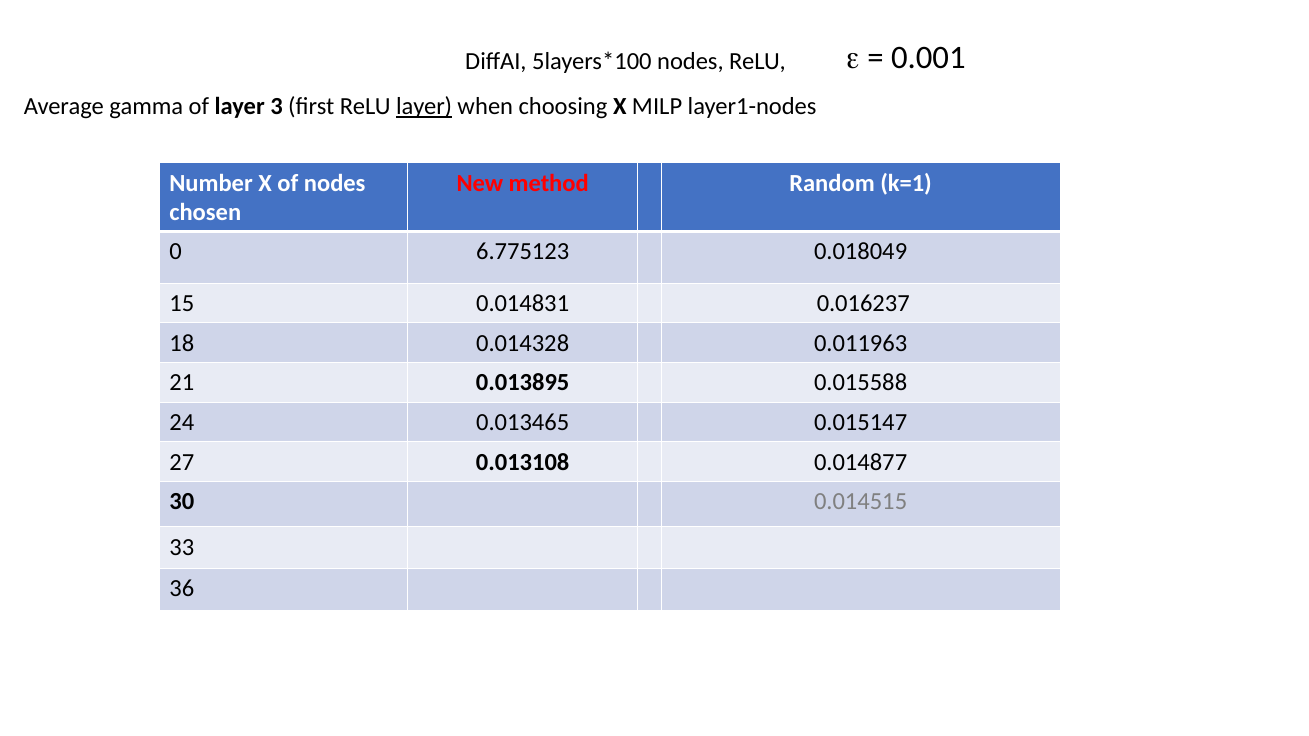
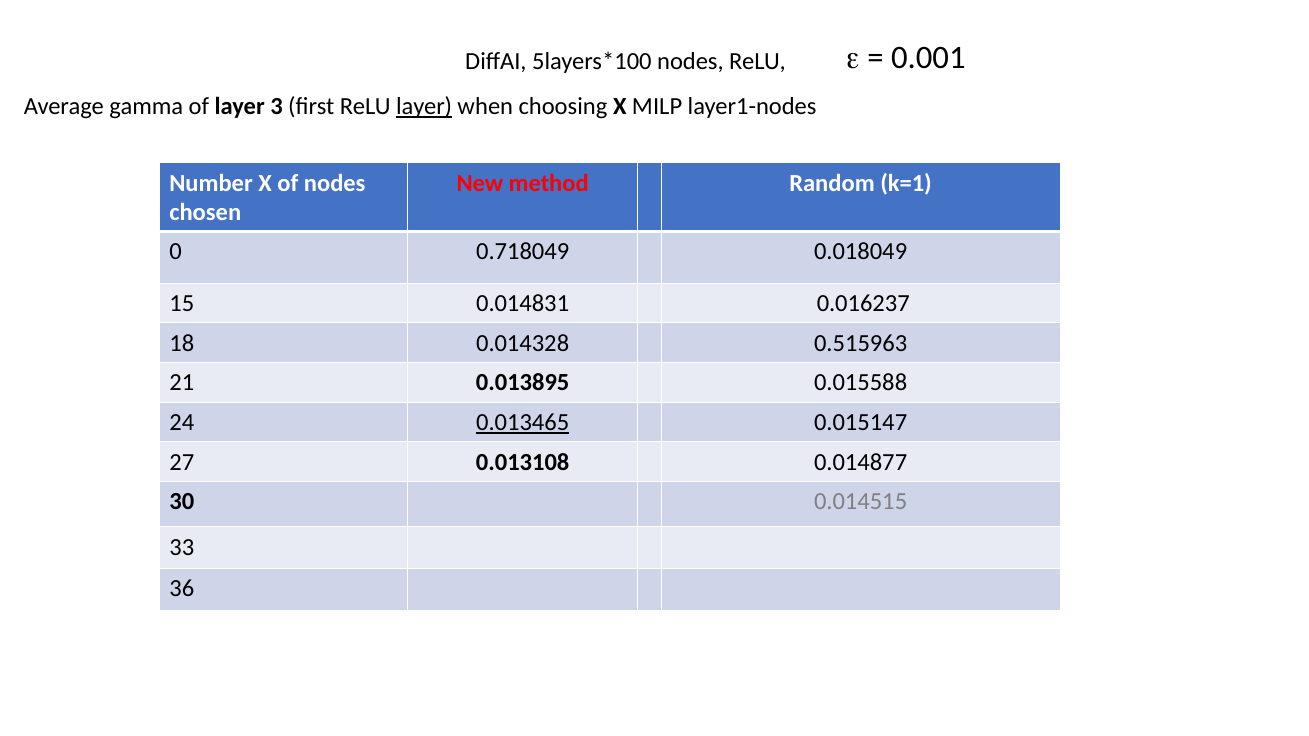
6.775123: 6.775123 -> 0.718049
0.011963: 0.011963 -> 0.515963
0.013465 underline: none -> present
